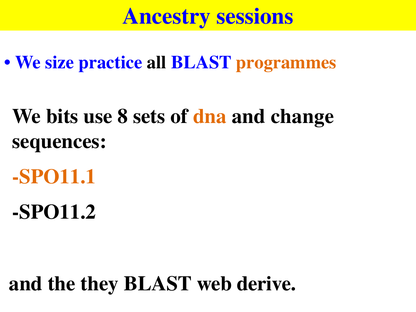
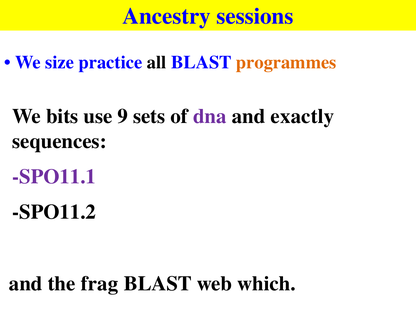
8: 8 -> 9
dna colour: orange -> purple
change: change -> exactly
SPO11.1 colour: orange -> purple
they: they -> frag
derive: derive -> which
